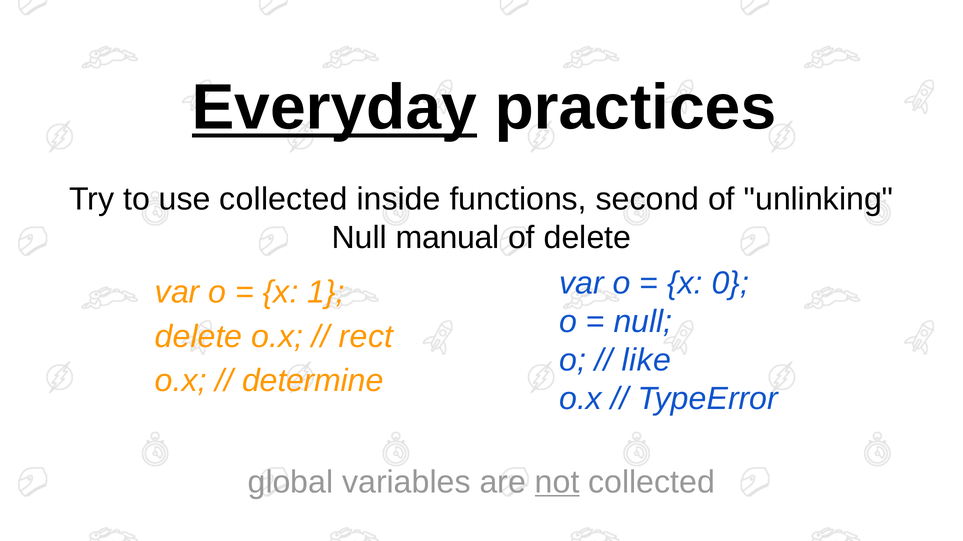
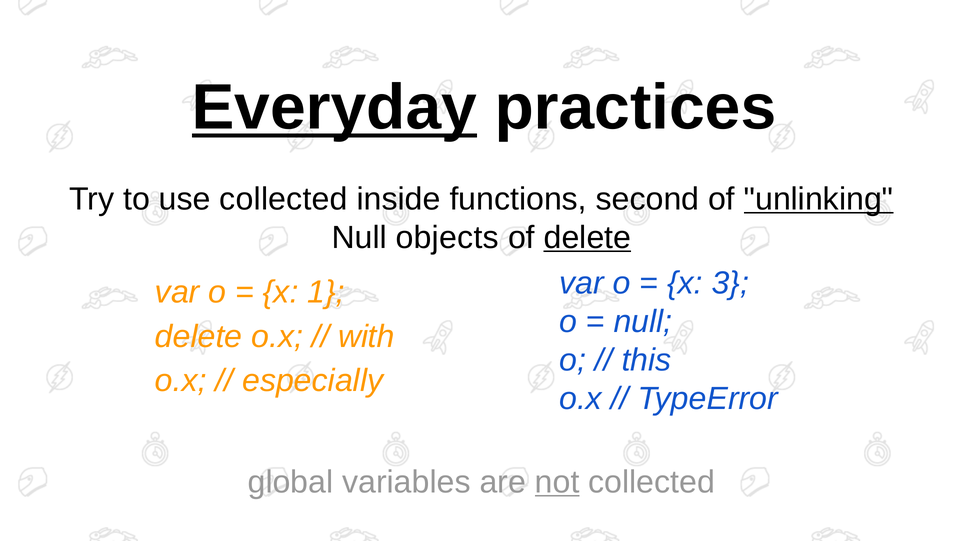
unlinking underline: none -> present
manual: manual -> objects
delete at (587, 238) underline: none -> present
0: 0 -> 3
rect: rect -> with
like: like -> this
determine: determine -> especially
